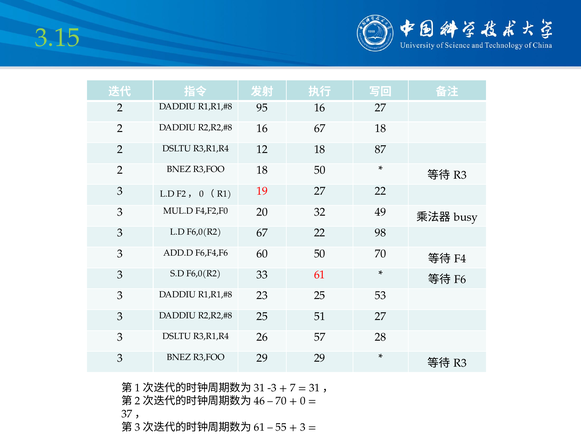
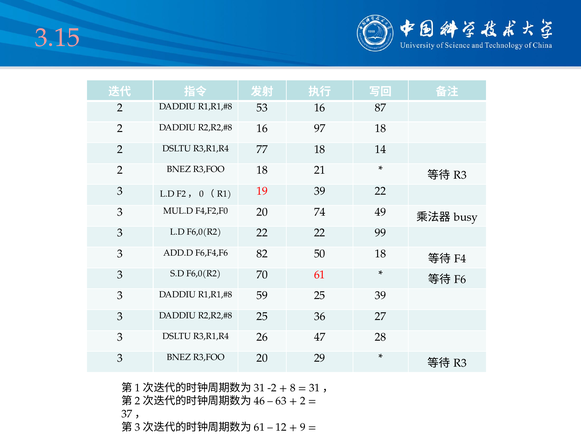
3.15 colour: light green -> pink
95: 95 -> 53
16 27: 27 -> 87
16 67: 67 -> 97
12: 12 -> 77
87: 87 -> 14
18 50: 50 -> 21
19 27: 27 -> 39
32: 32 -> 74
F6,0(R2 67: 67 -> 22
98: 98 -> 99
60: 60 -> 82
50 70: 70 -> 18
33: 33 -> 70
23: 23 -> 59
25 53: 53 -> 39
51: 51 -> 36
57: 57 -> 47
R3,FOO 29: 29 -> 20
-3: -3 -> -2
7: 7 -> 8
70 at (281, 401): 70 -> 63
0 at (303, 401): 0 -> 2
55: 55 -> 12
3 at (303, 427): 3 -> 9
